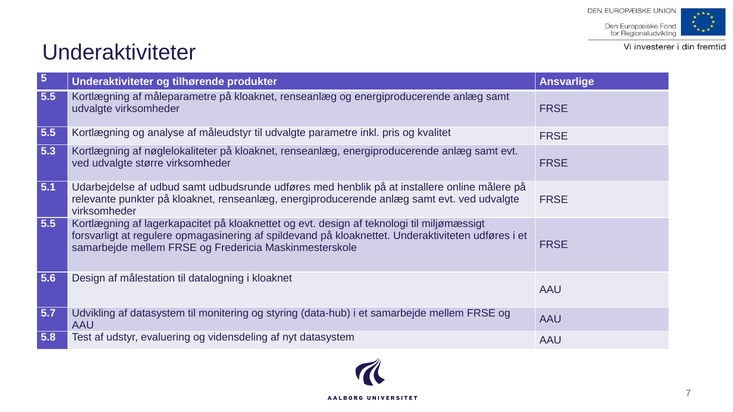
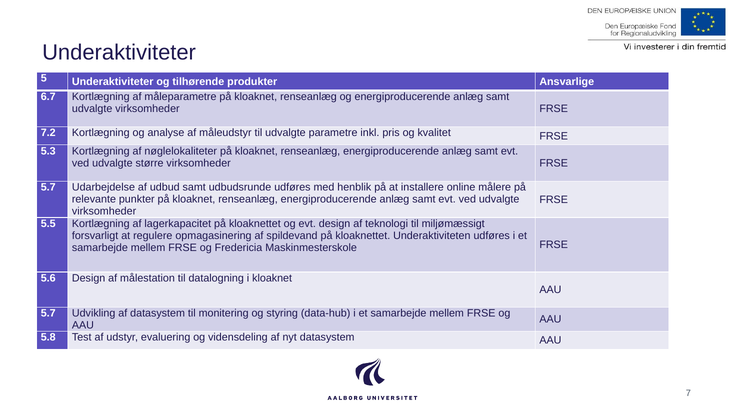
5.5 at (48, 97): 5.5 -> 6.7
5.5 at (48, 133): 5.5 -> 7.2
5.1 at (48, 188): 5.1 -> 5.7
